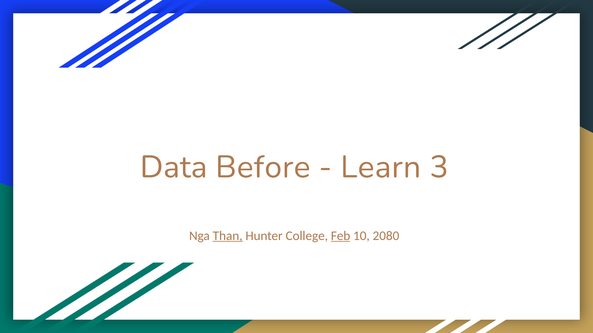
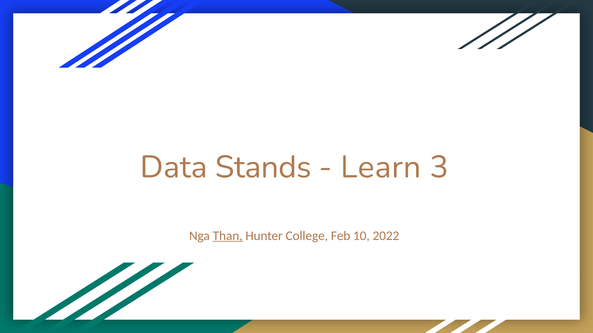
Before: Before -> Stands
Feb underline: present -> none
2080: 2080 -> 2022
